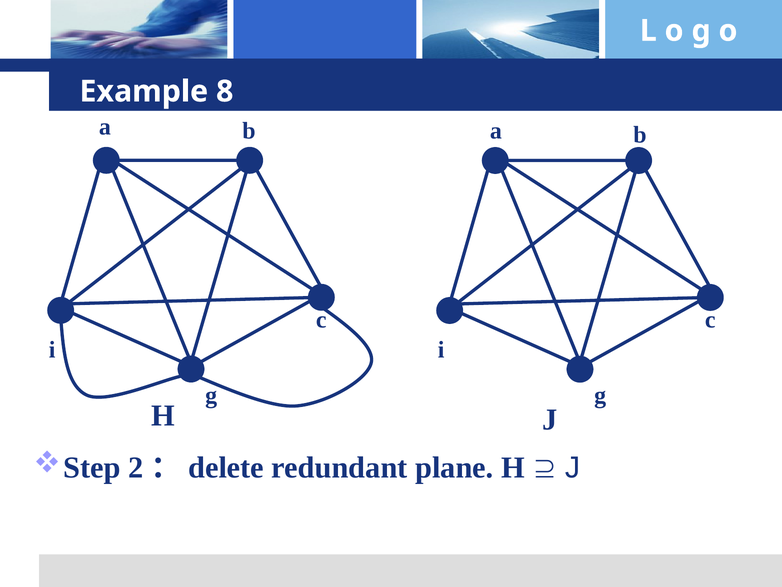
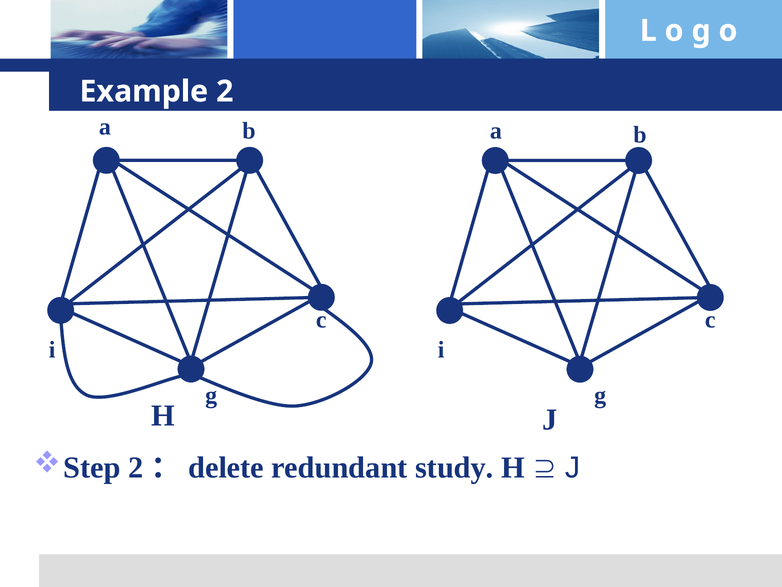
Example 8: 8 -> 2
plane: plane -> study
